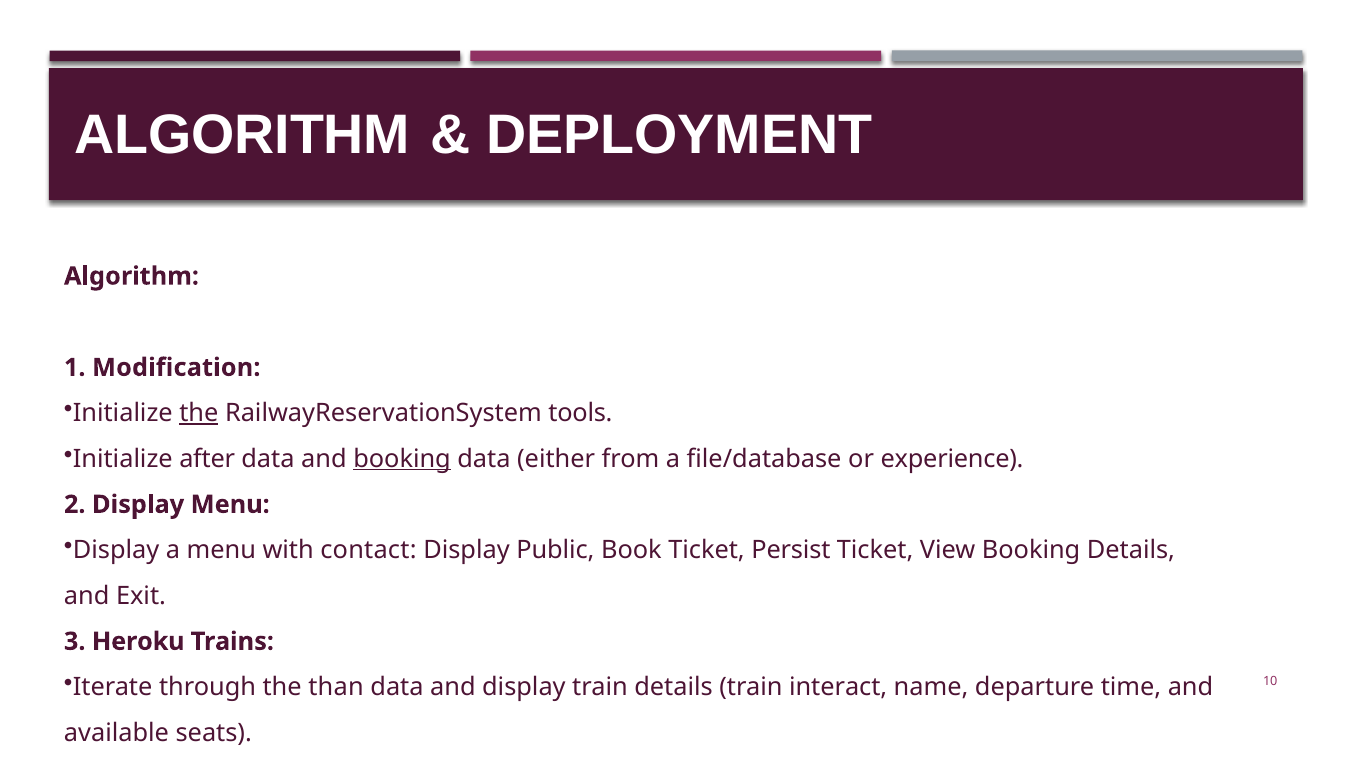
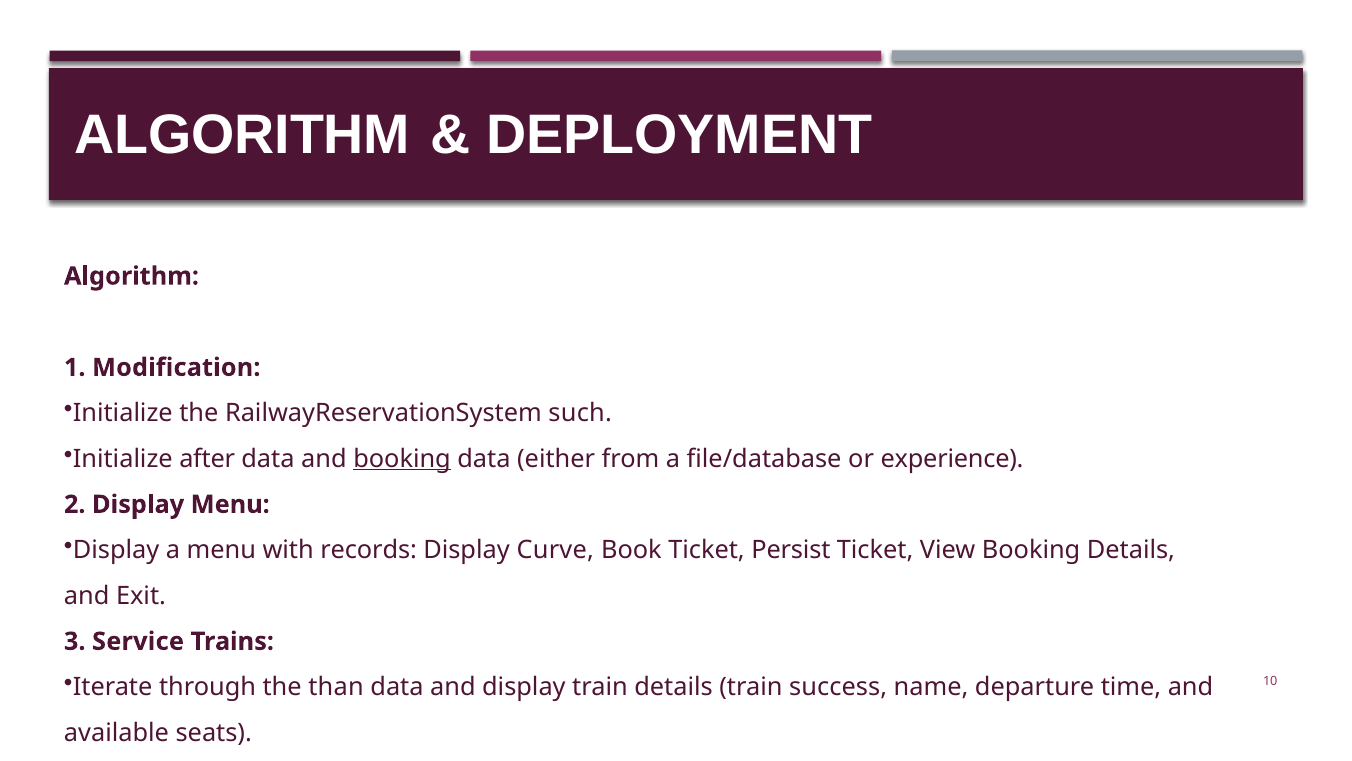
the at (199, 413) underline: present -> none
tools: tools -> such
contact: contact -> records
Public: Public -> Curve
Heroku: Heroku -> Service
interact: interact -> success
